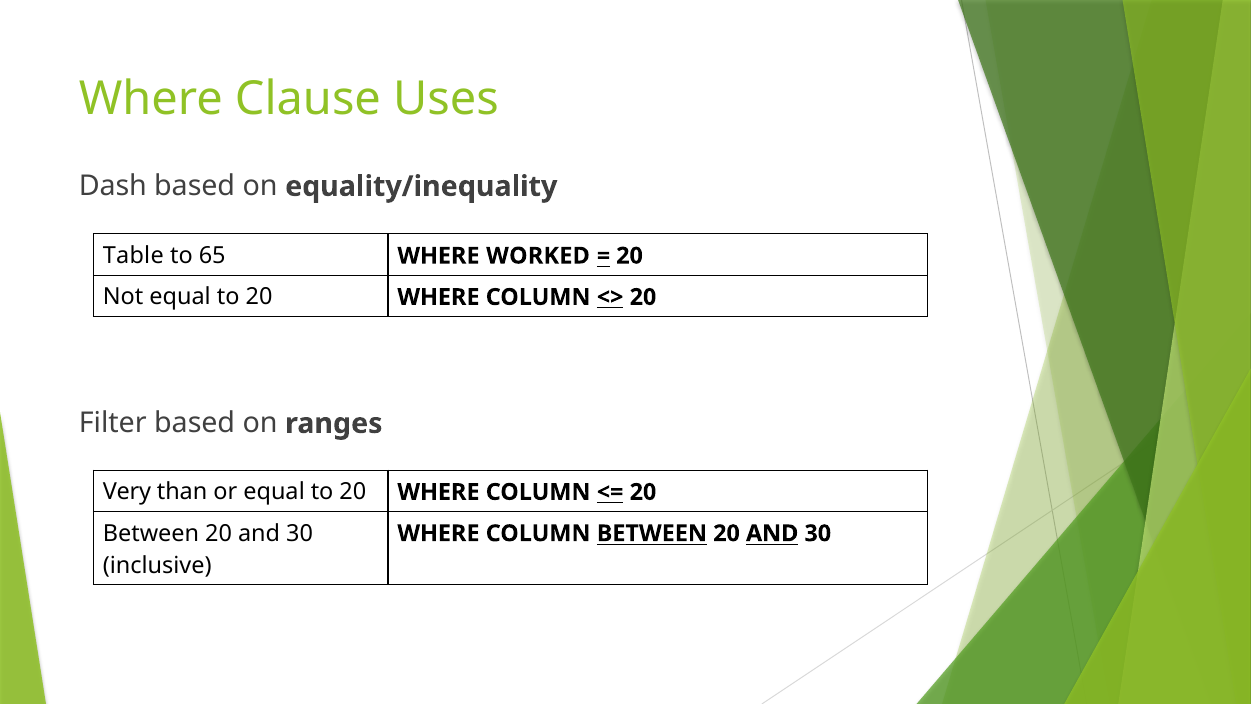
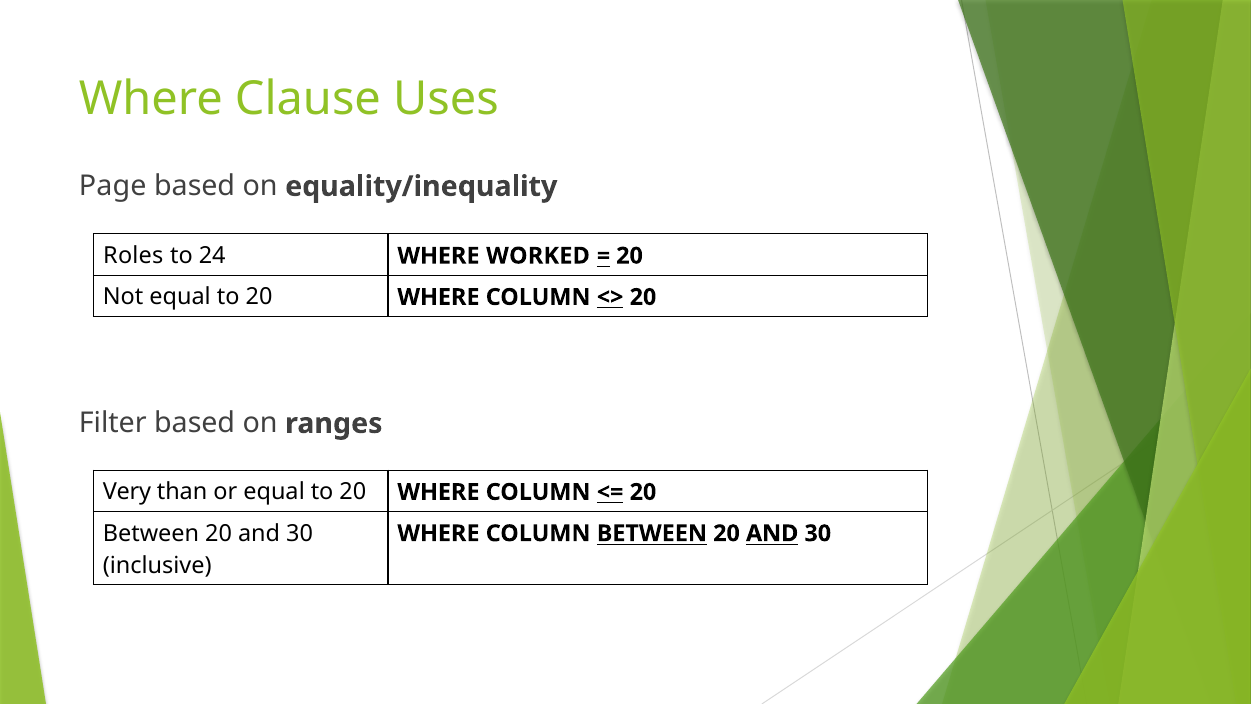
Dash: Dash -> Page
Table: Table -> Roles
65: 65 -> 24
